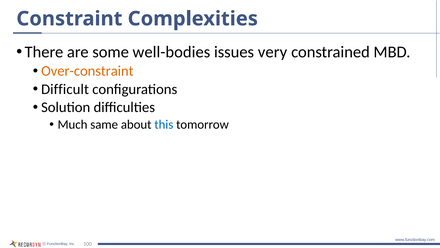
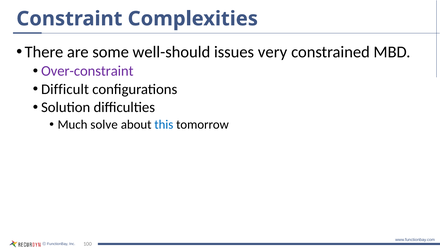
well-bodies: well-bodies -> well-should
Over-constraint colour: orange -> purple
same: same -> solve
